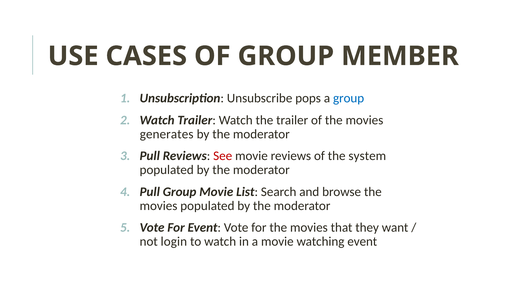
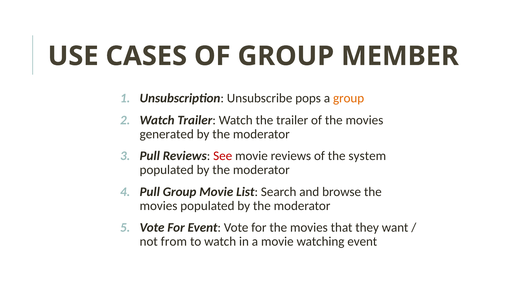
group at (349, 98) colour: blue -> orange
generates: generates -> generated
login: login -> from
